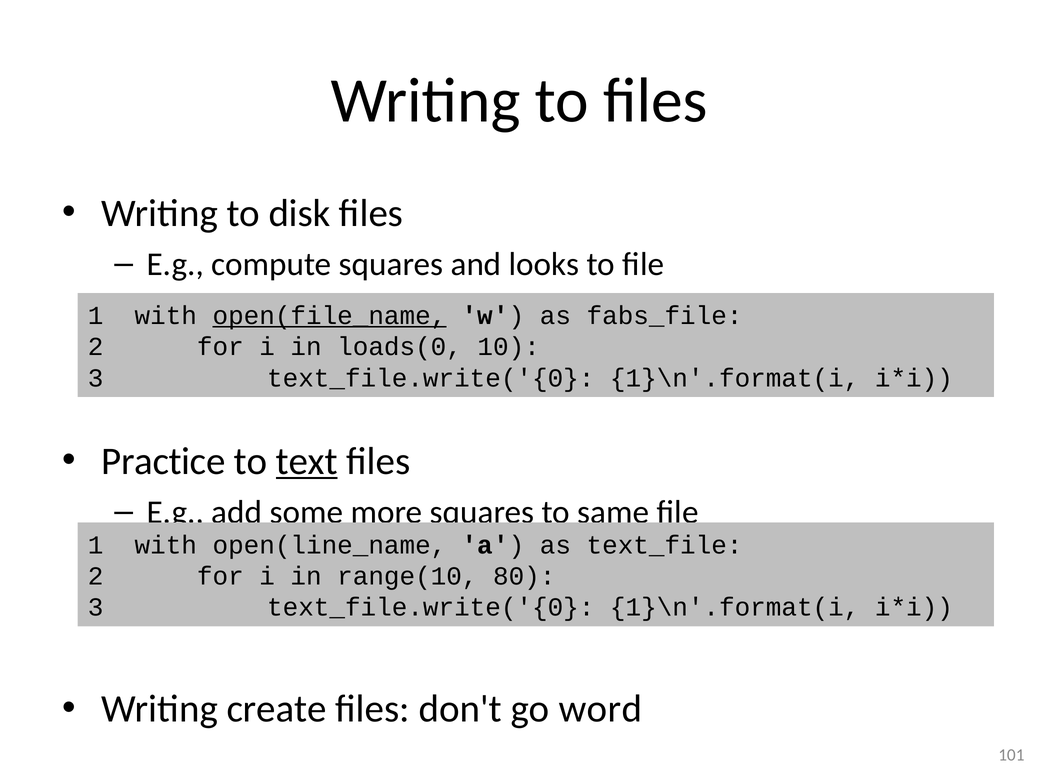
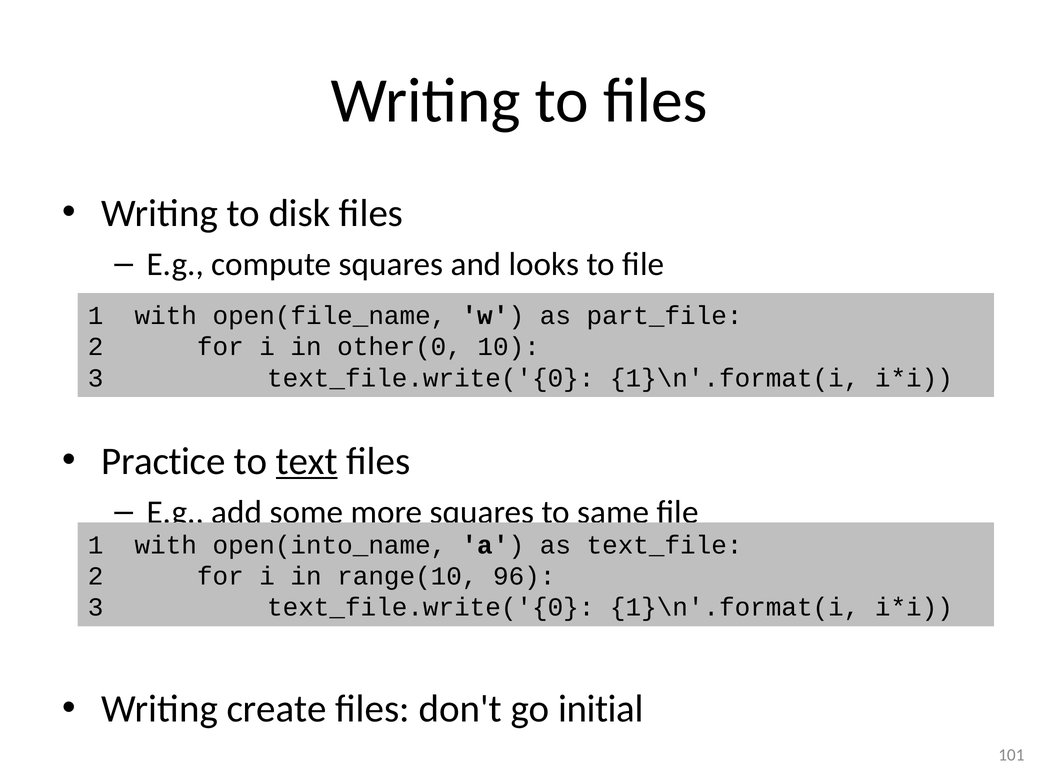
open(file_name underline: present -> none
fabs_file: fabs_file -> part_file
loads(0: loads(0 -> other(0
open(line_name: open(line_name -> open(into_name
80: 80 -> 96
word: word -> initial
